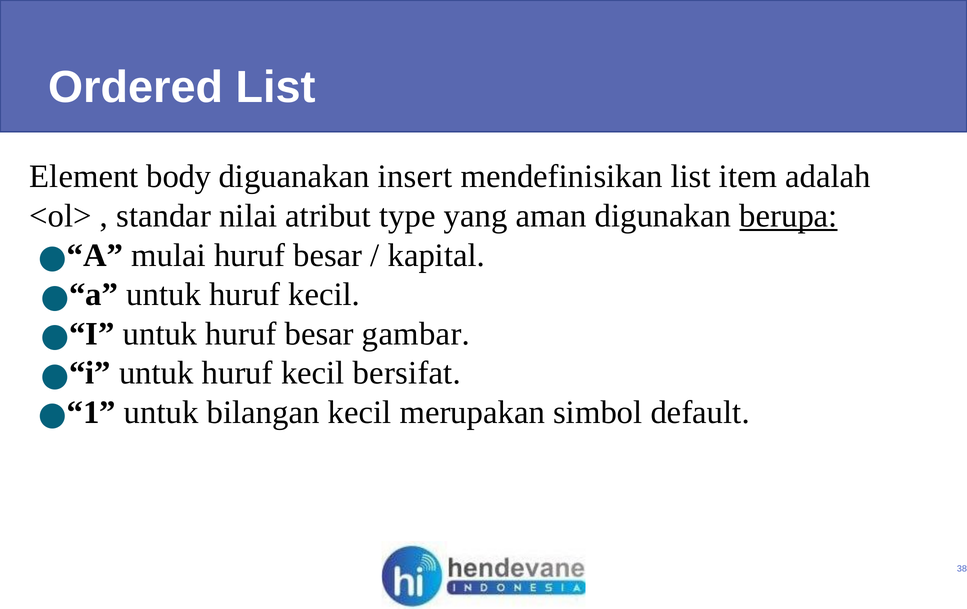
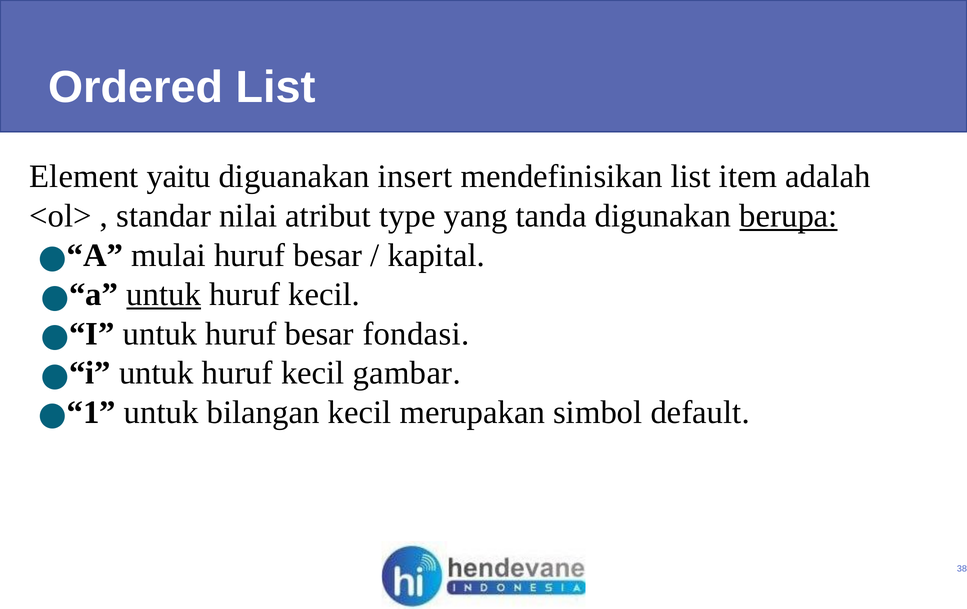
body: body -> yaitu
aman: aman -> tanda
untuk at (164, 295) underline: none -> present
gambar: gambar -> fondasi
bersifat: bersifat -> gambar
